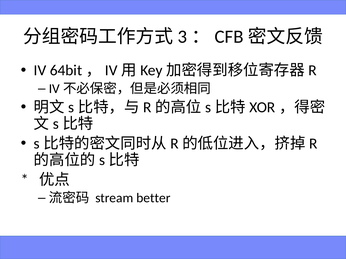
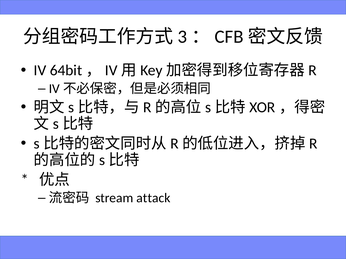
better: better -> attack
